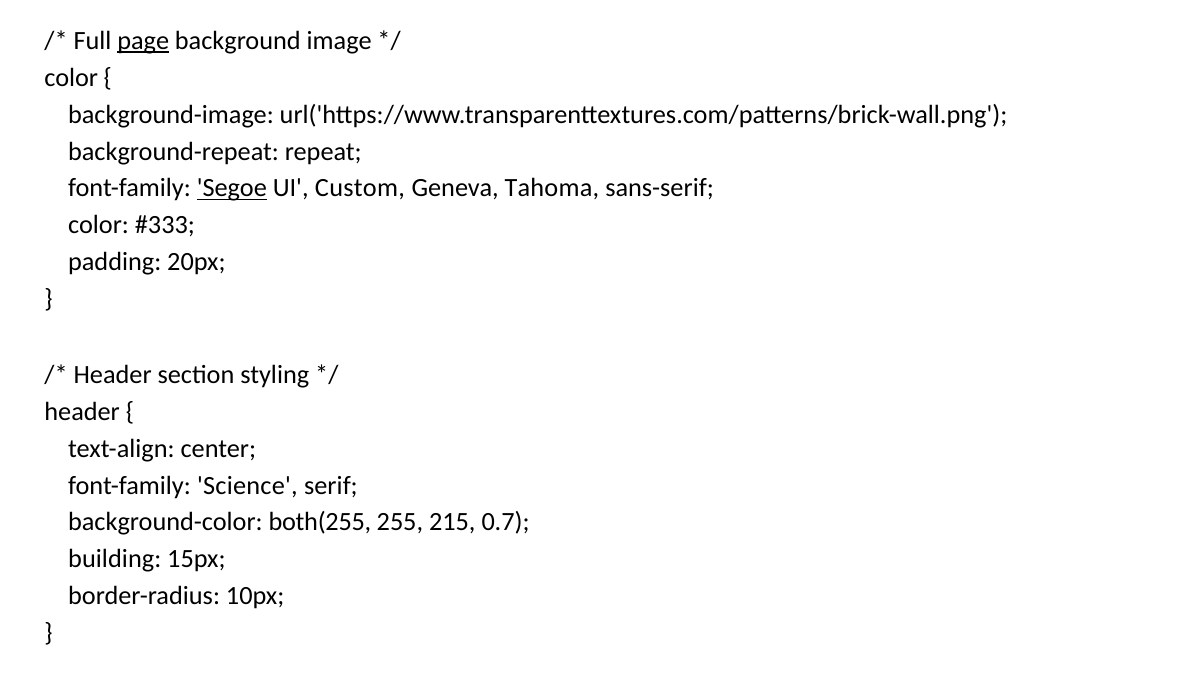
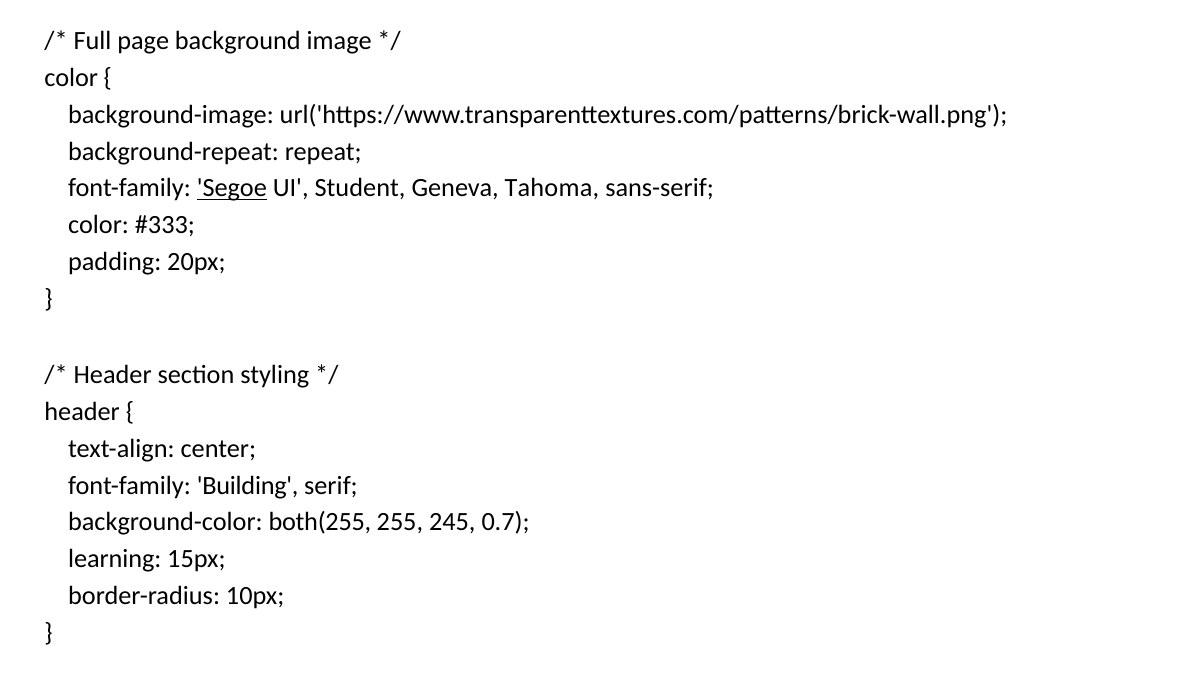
page underline: present -> none
Custom: Custom -> Student
Science: Science -> Building
215: 215 -> 245
building: building -> learning
